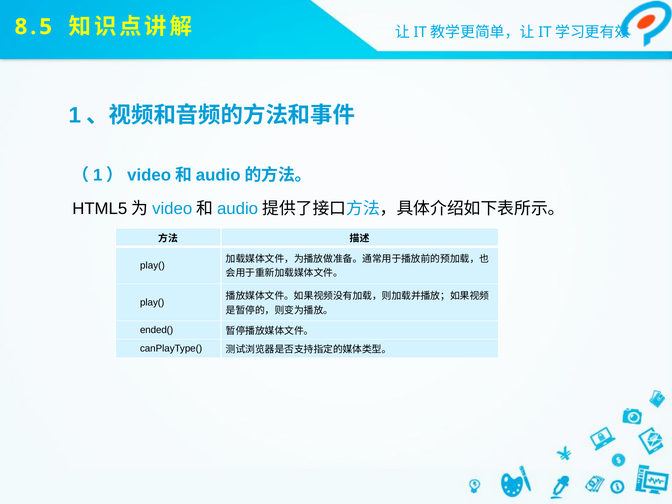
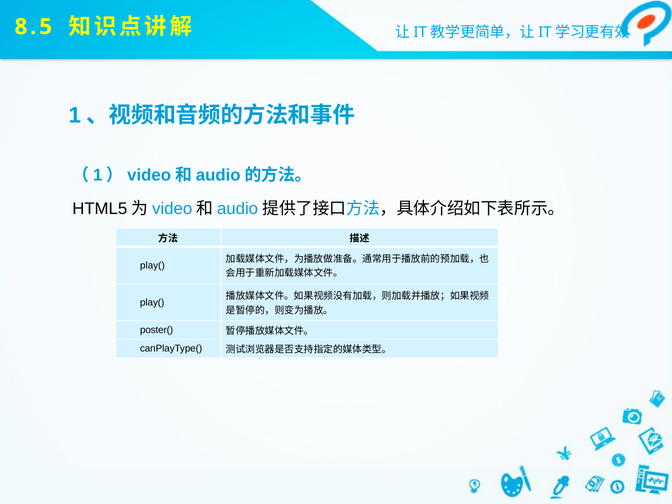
ended(: ended( -> poster(
